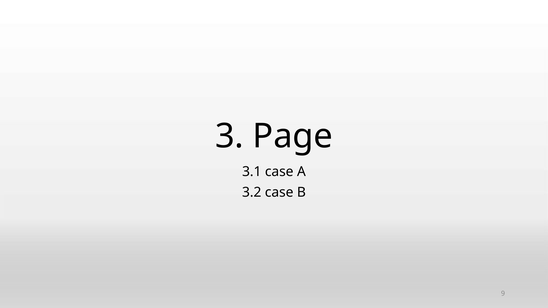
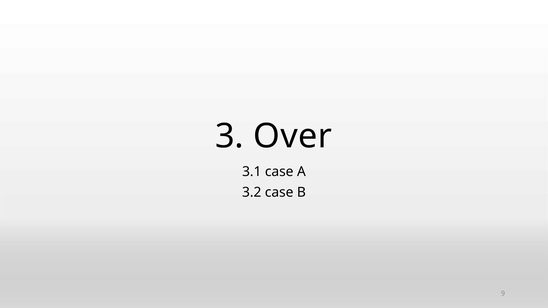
Page: Page -> Over
